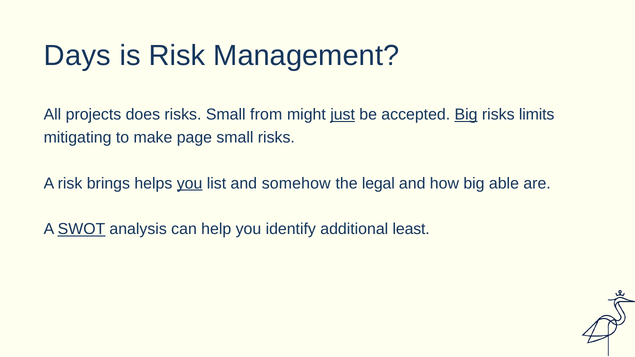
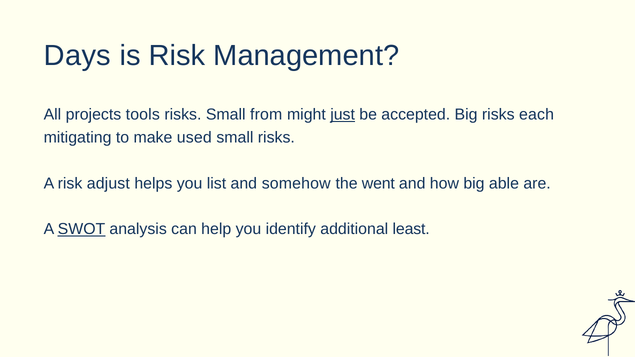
does: does -> tools
Big at (466, 115) underline: present -> none
limits: limits -> each
page: page -> used
brings: brings -> adjust
you at (190, 183) underline: present -> none
legal: legal -> went
